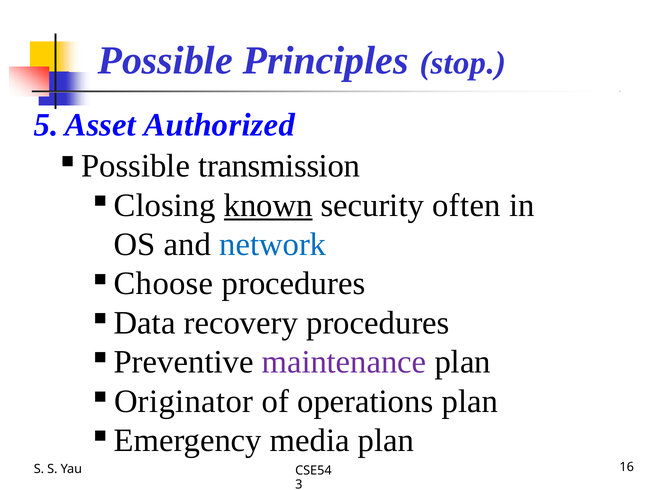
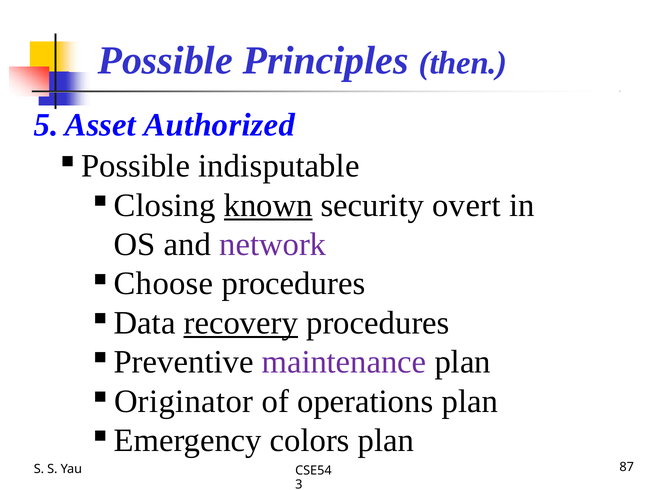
stop: stop -> then
transmission: transmission -> indisputable
often: often -> overt
network colour: blue -> purple
recovery underline: none -> present
media: media -> colors
16: 16 -> 87
